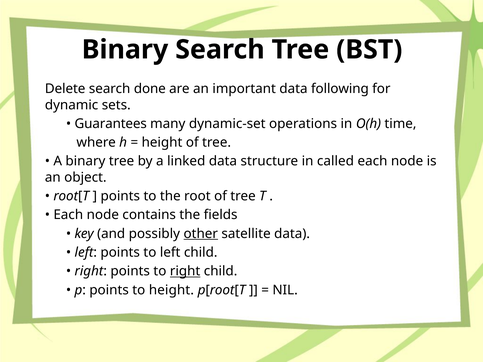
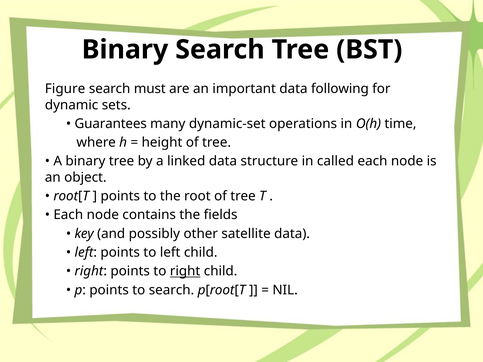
Delete: Delete -> Figure
done: done -> must
other underline: present -> none
to height: height -> search
